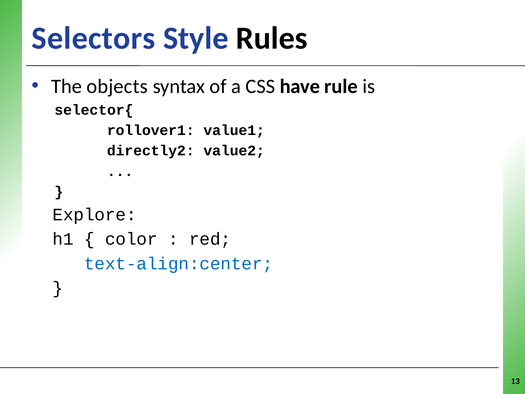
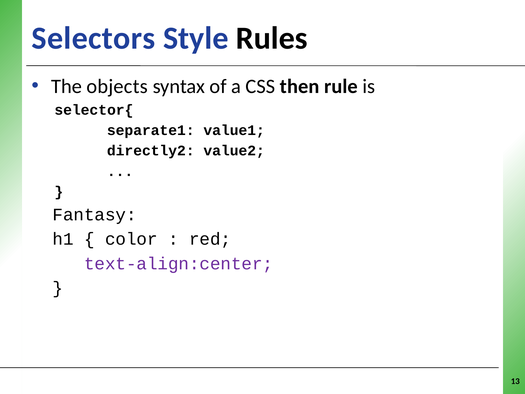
have: have -> then
rollover1: rollover1 -> separate1
Explore: Explore -> Fantasy
text-align:center colour: blue -> purple
